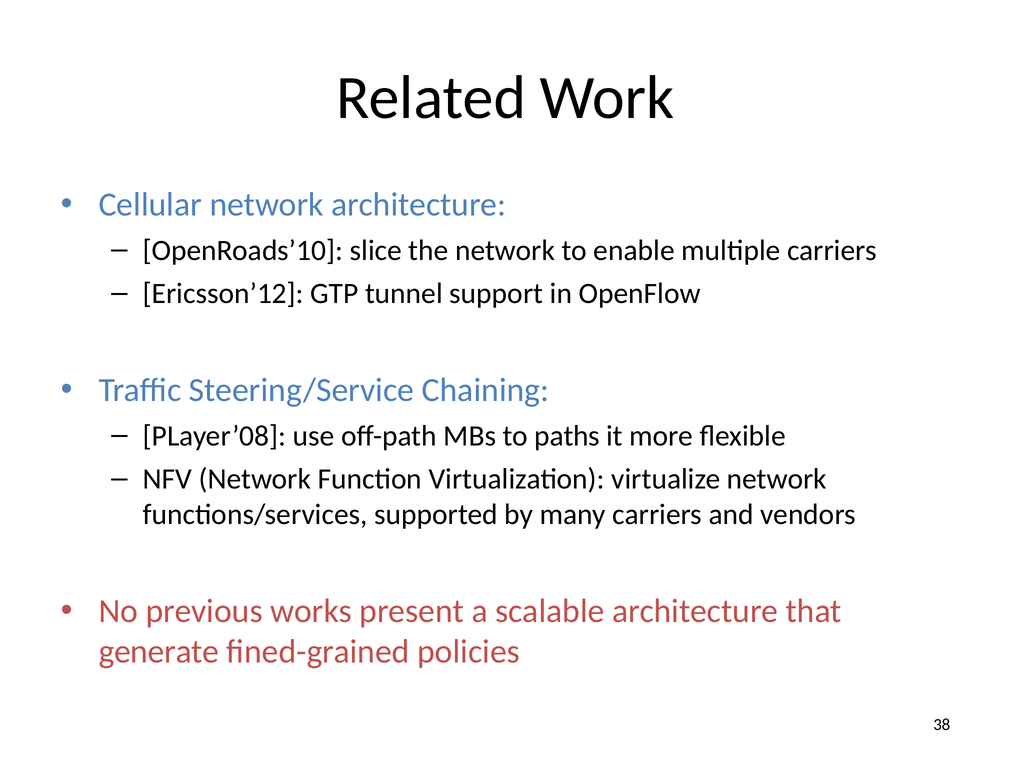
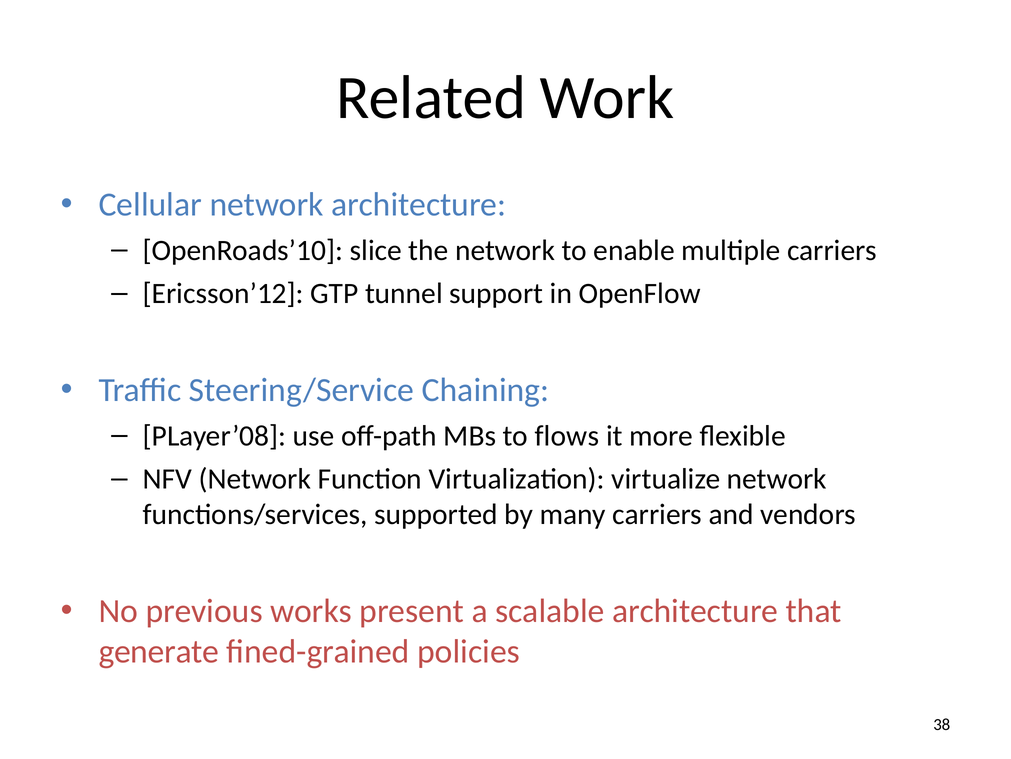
paths: paths -> flows
